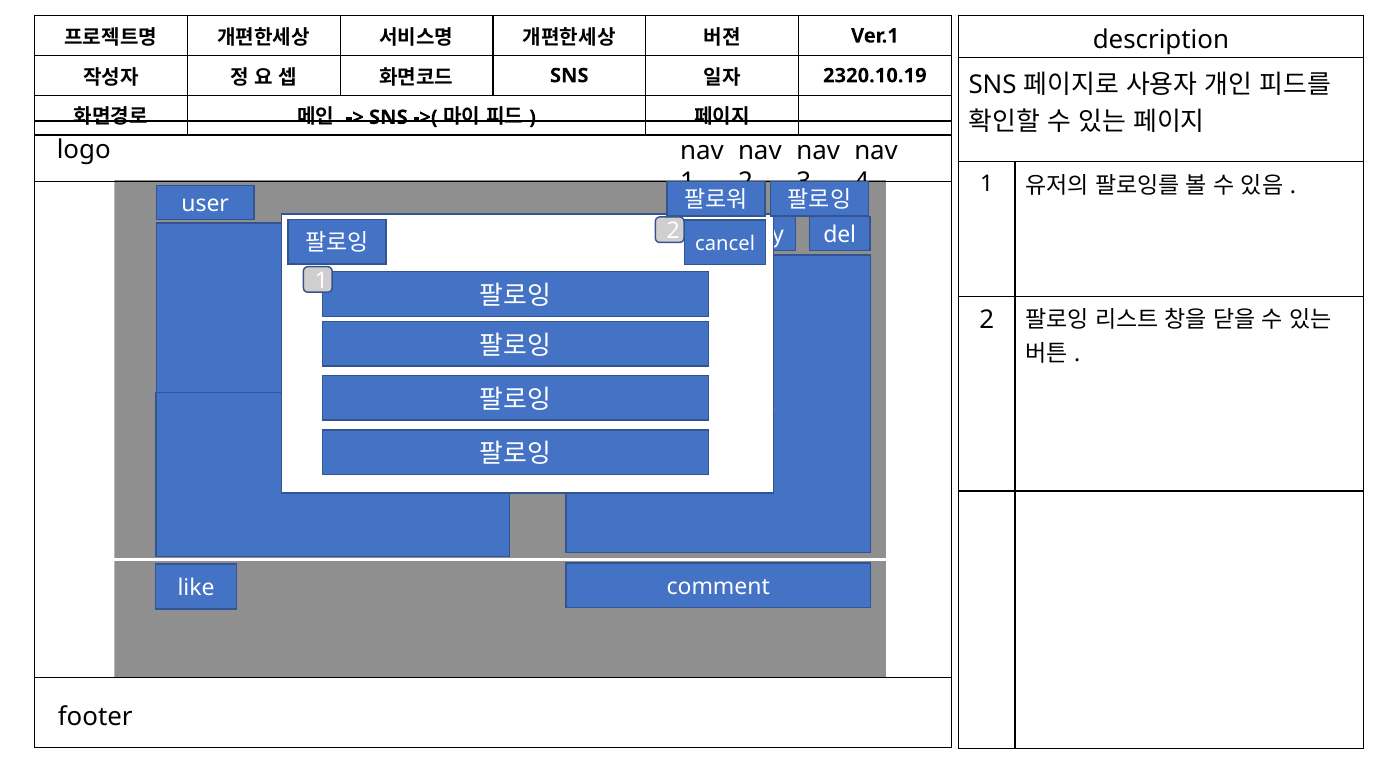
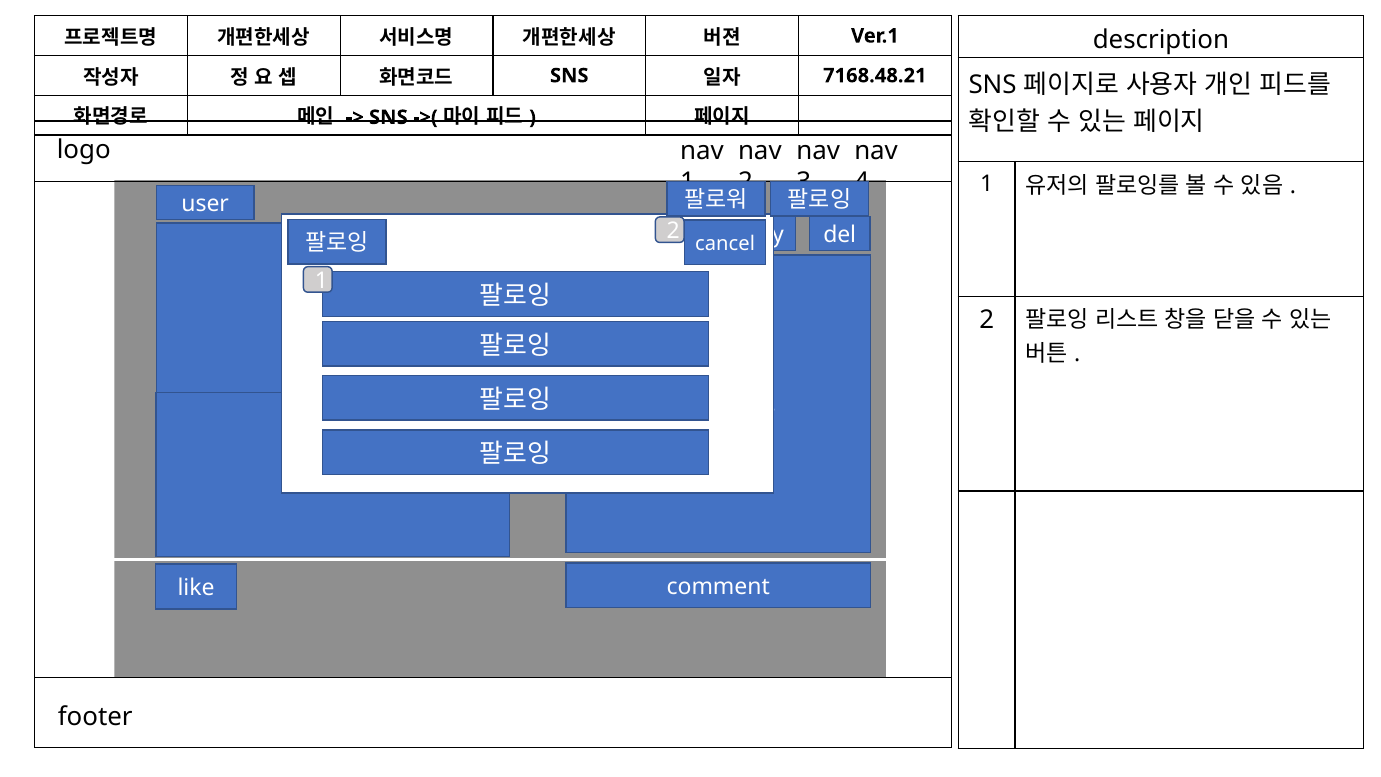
2320.10.19: 2320.10.19 -> 7168.48.21
